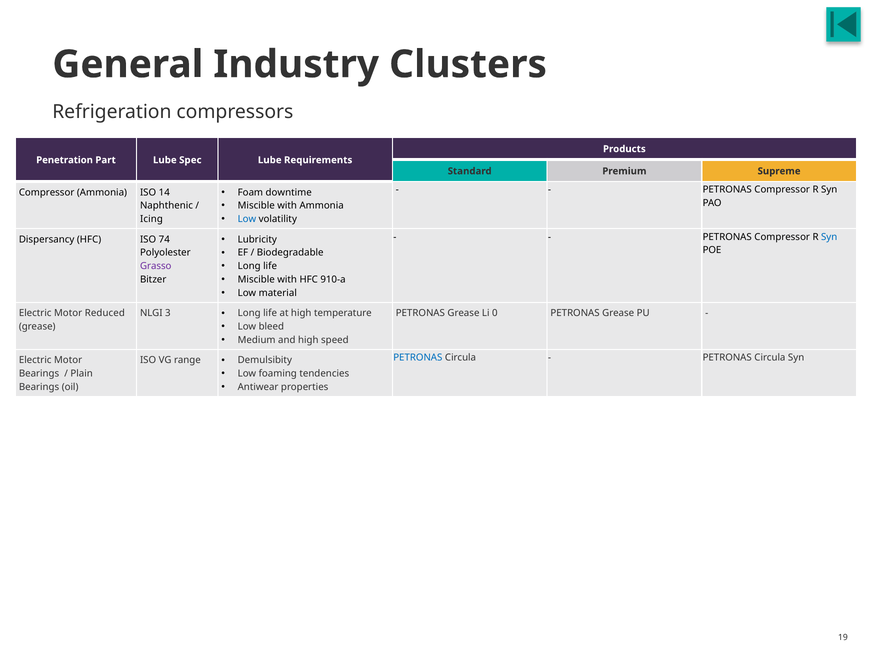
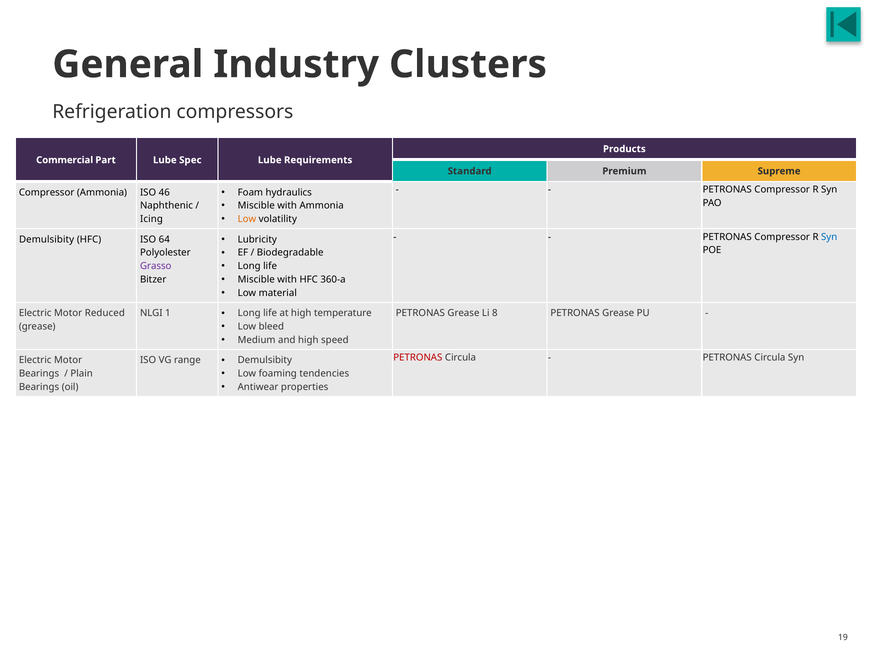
Penetration: Penetration -> Commercial
downtime: downtime -> hydraulics
14: 14 -> 46
Low at (247, 219) colour: blue -> orange
Dispersancy at (47, 239): Dispersancy -> Demulsibity
74: 74 -> 64
910-a: 910-a -> 360-a
3: 3 -> 1
0: 0 -> 8
PETRONAS at (418, 358) colour: blue -> red
